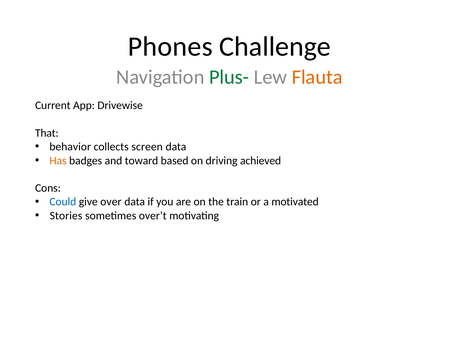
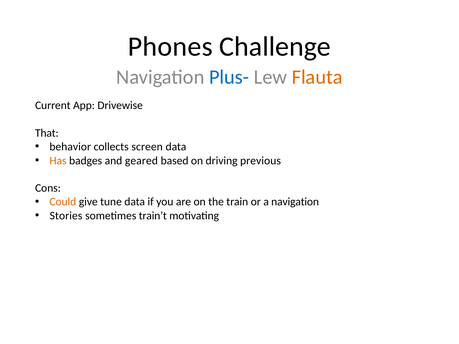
Plus- colour: green -> blue
toward: toward -> geared
achieved: achieved -> previous
Could colour: blue -> orange
over: over -> tune
a motivated: motivated -> navigation
over’t: over’t -> train’t
